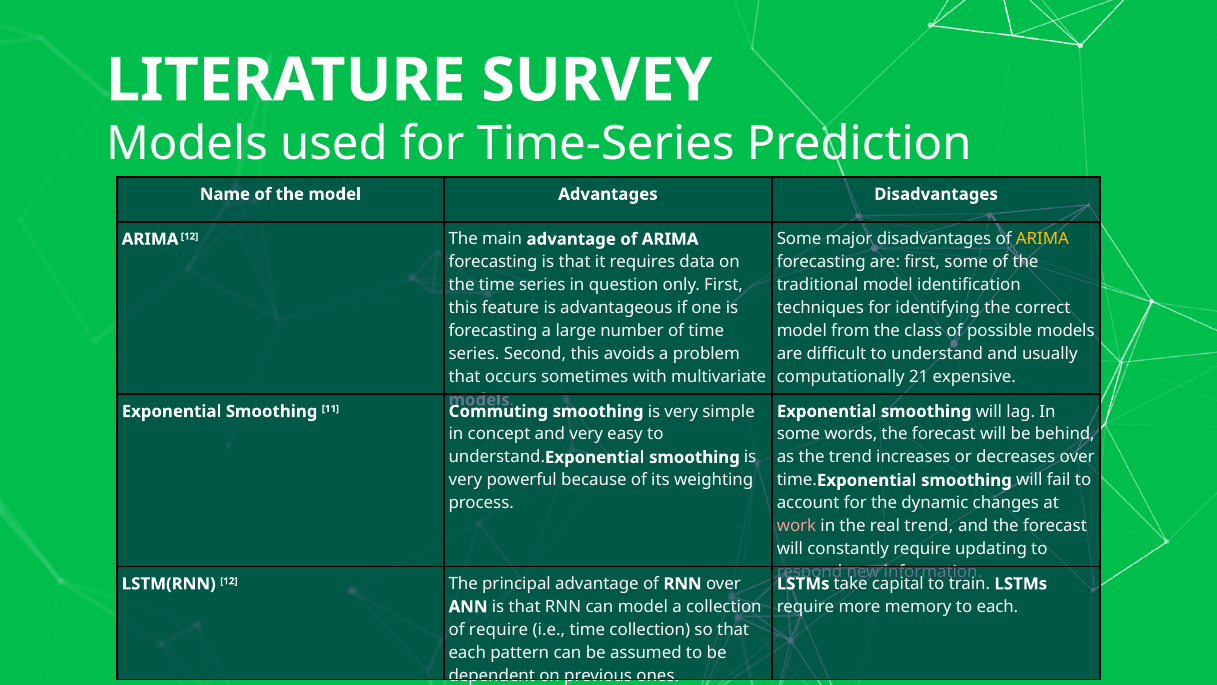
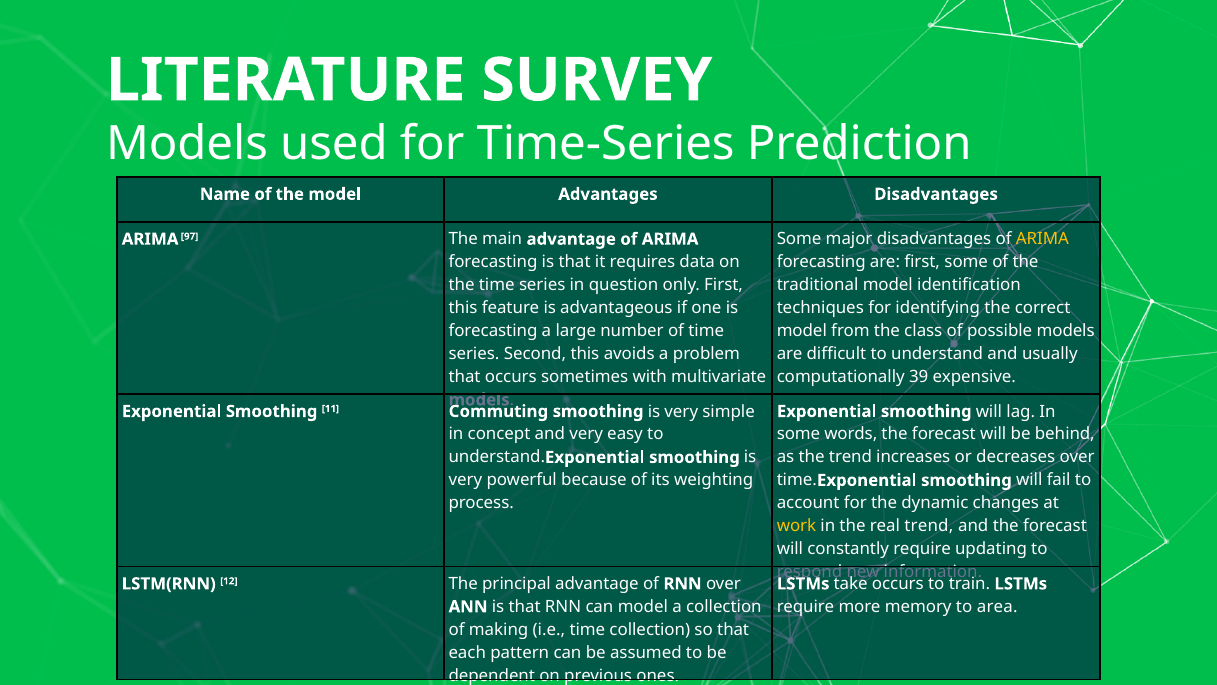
ARIMA 12: 12 -> 97
21: 21 -> 39
work colour: pink -> yellow
take capital: capital -> occurs
to each: each -> area
of require: require -> making
